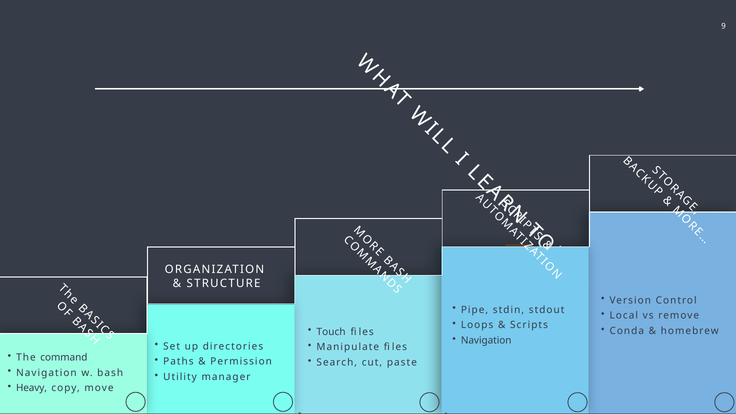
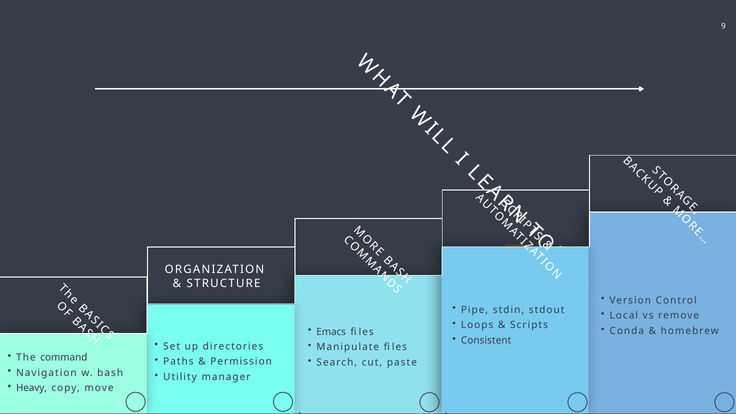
Touch: Touch -> Emacs
Navigation at (486, 341): Navigation -> Consistent
